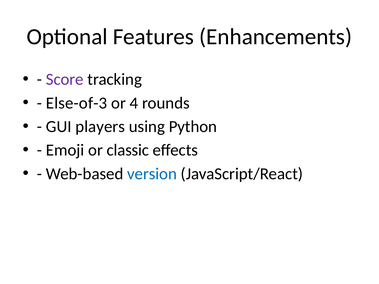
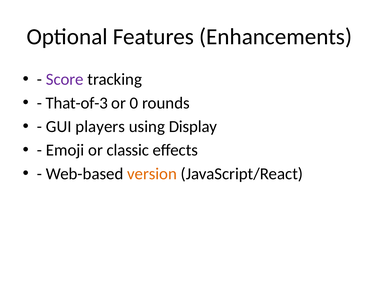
Else-of-3: Else-of-3 -> That-of-3
4: 4 -> 0
Python: Python -> Display
version colour: blue -> orange
